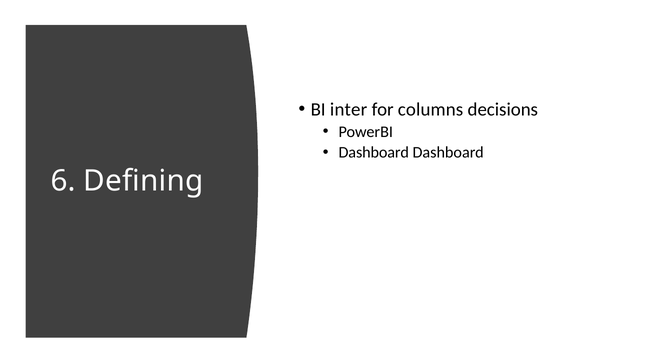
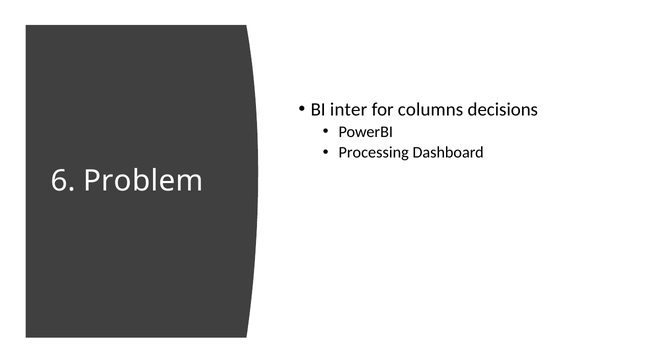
Dashboard at (374, 152): Dashboard -> Processing
Defining: Defining -> Problem
